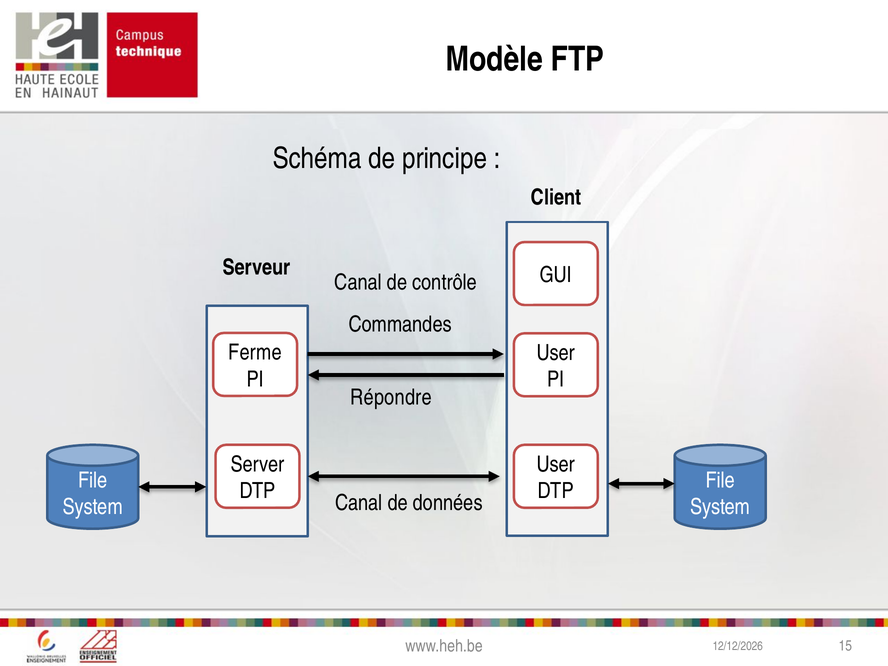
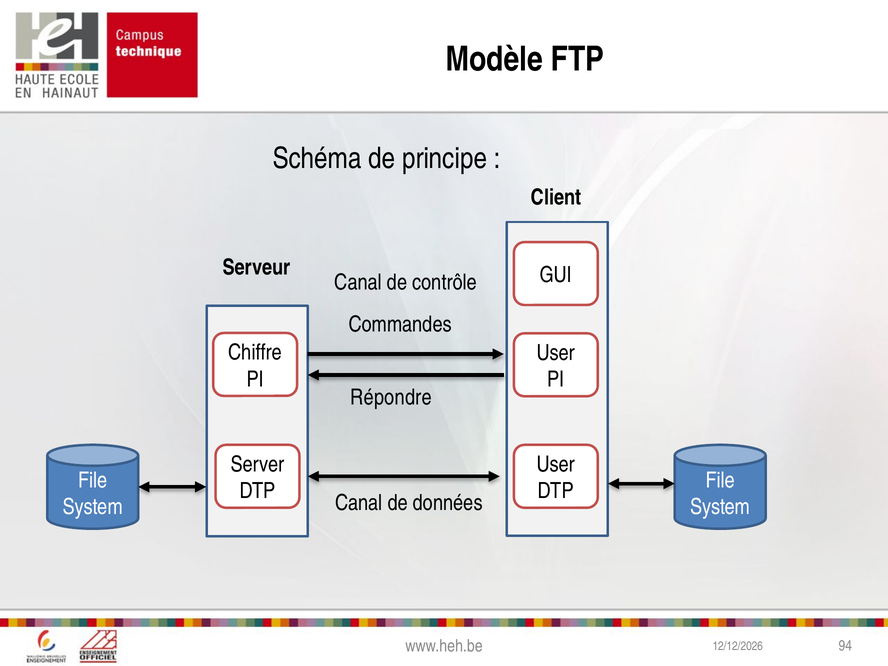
Ferme: Ferme -> Chiffre
15: 15 -> 94
